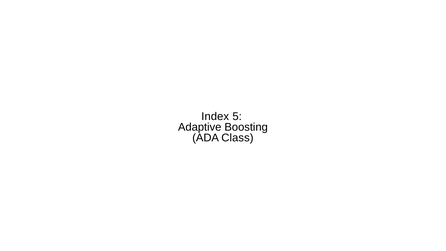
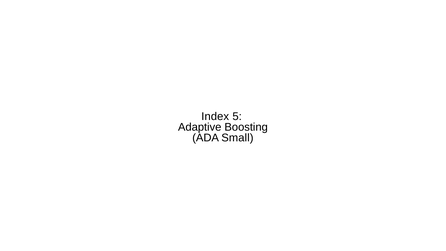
Class: Class -> Small
